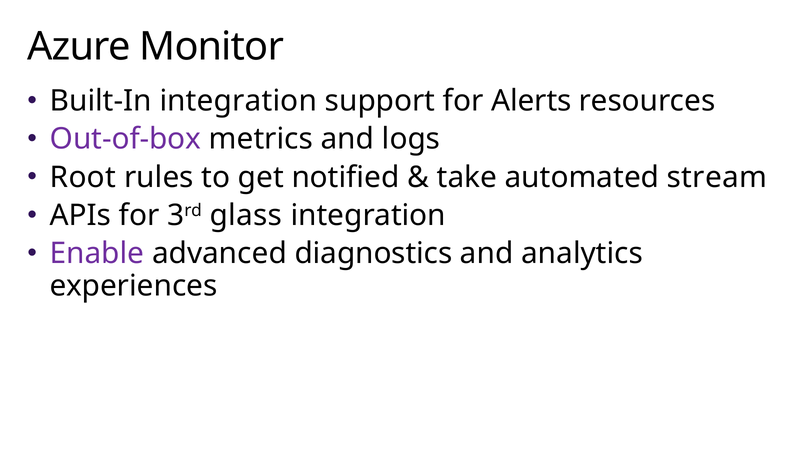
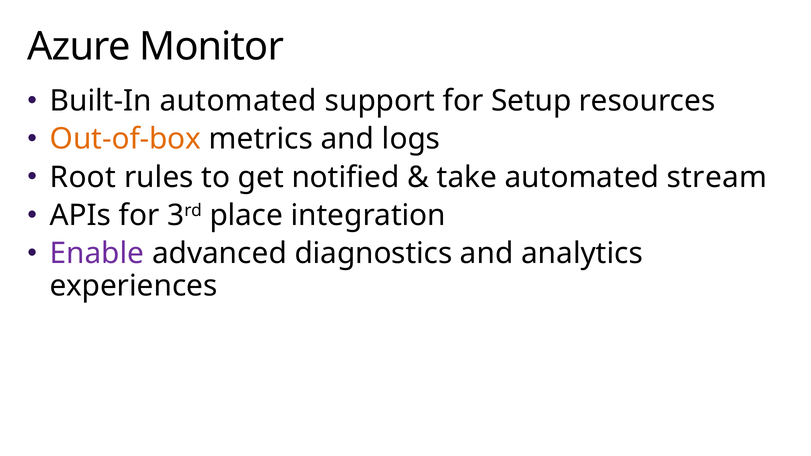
Built-In integration: integration -> automated
Alerts: Alerts -> Setup
Out-of-box colour: purple -> orange
glass: glass -> place
